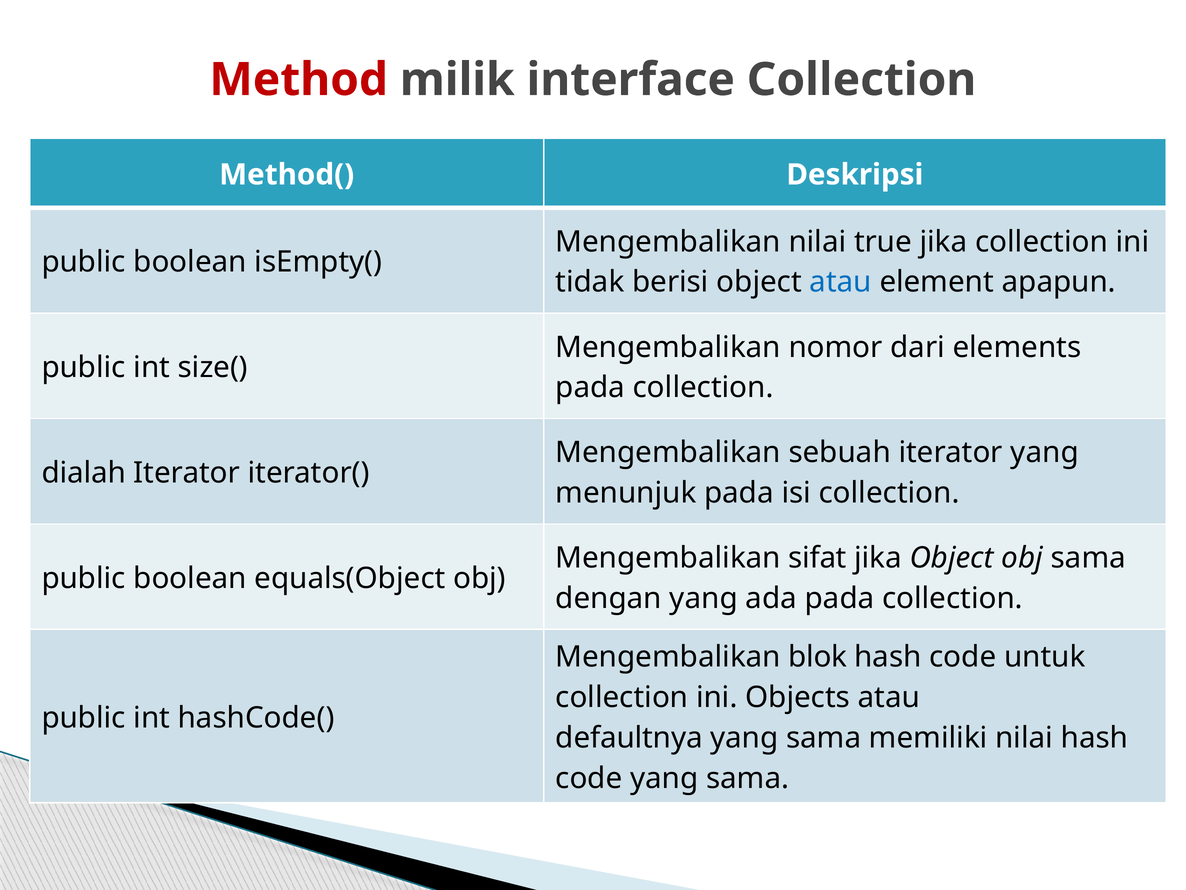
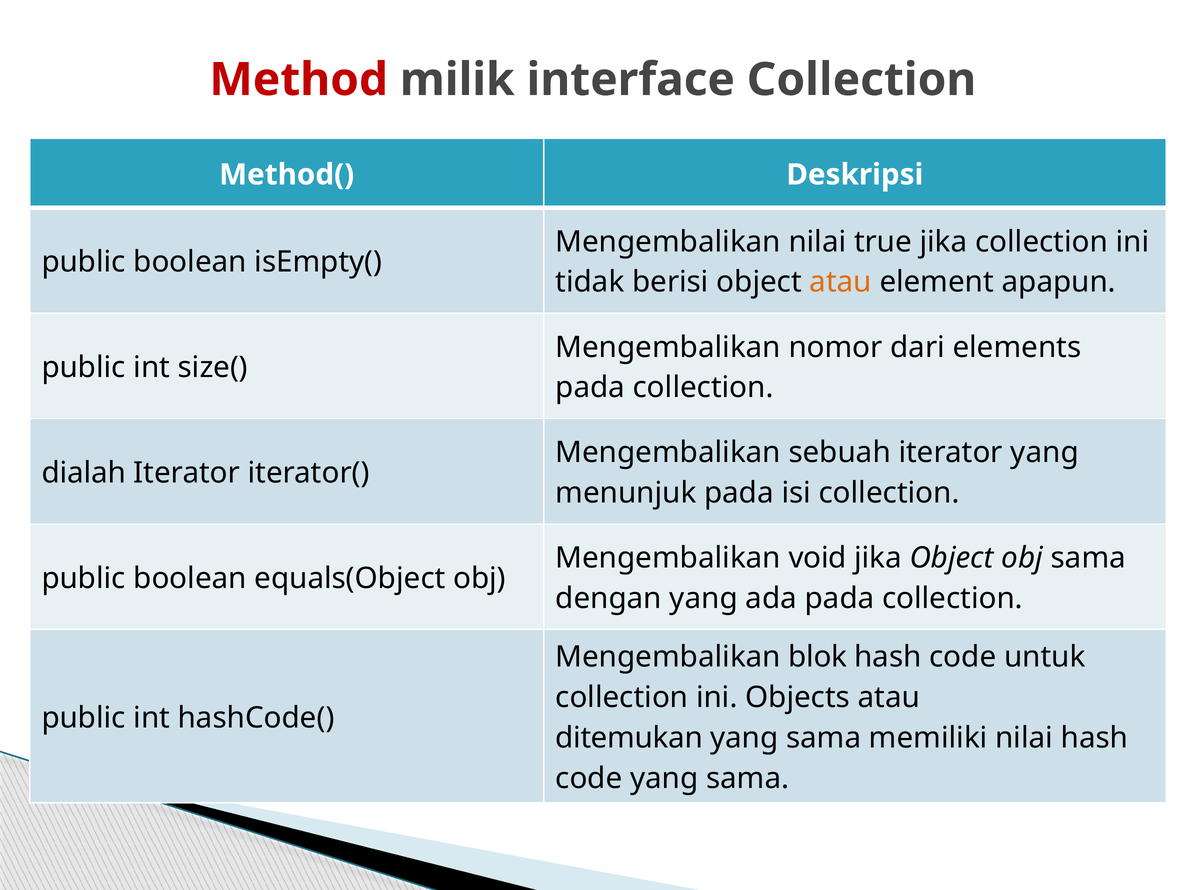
atau at (841, 282) colour: blue -> orange
sifat: sifat -> void
defaultnya: defaultnya -> ditemukan
